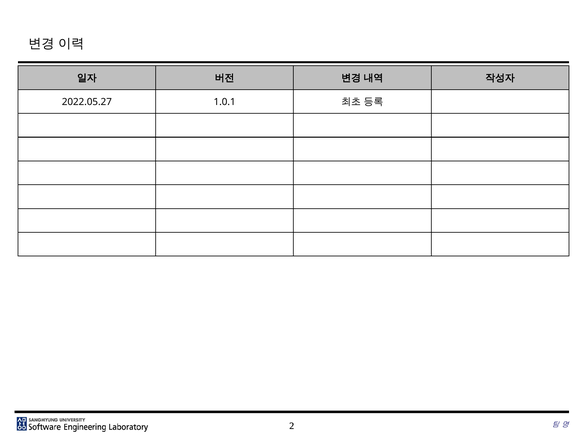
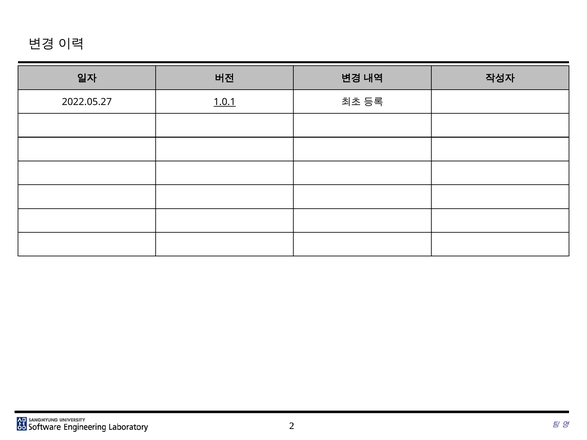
1.0.1 underline: none -> present
